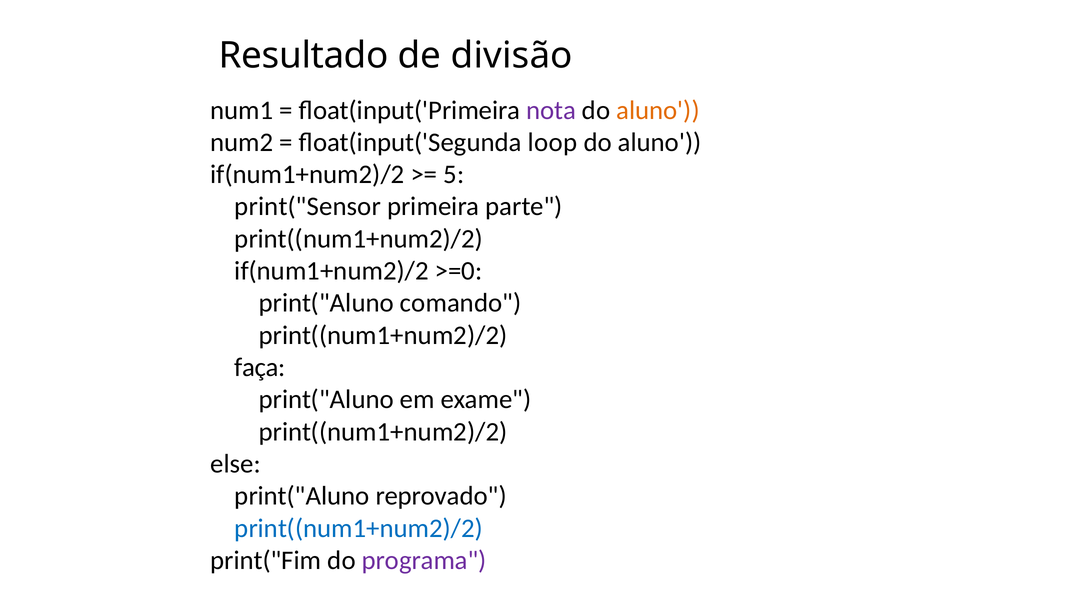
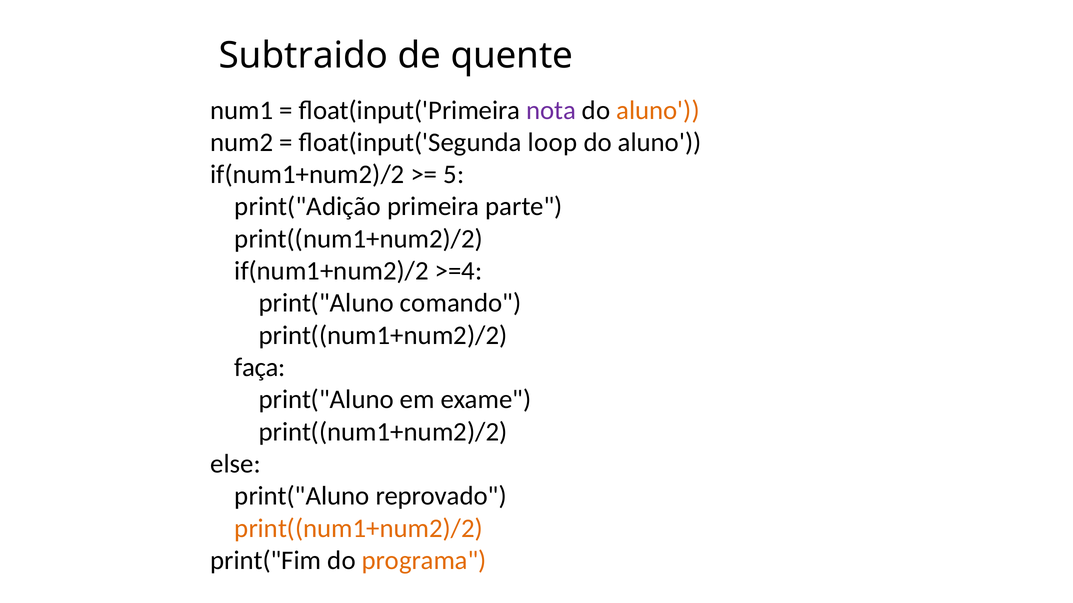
Resultado: Resultado -> Subtraido
divisão: divisão -> quente
print("Sensor: print("Sensor -> print("Adição
>=0: >=0 -> >=4
print((num1+num2)/2 at (359, 529) colour: blue -> orange
programa colour: purple -> orange
